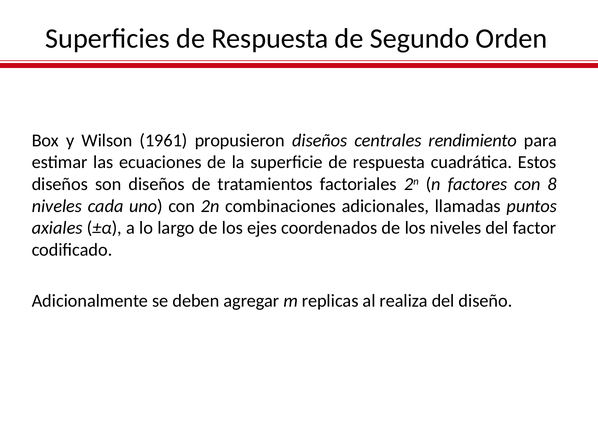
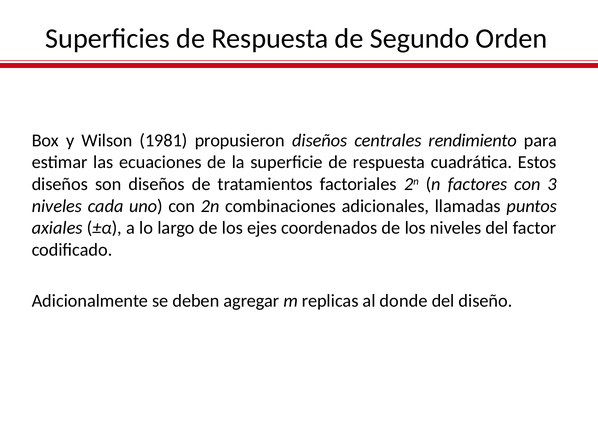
1961: 1961 -> 1981
8: 8 -> 3
realiza: realiza -> donde
